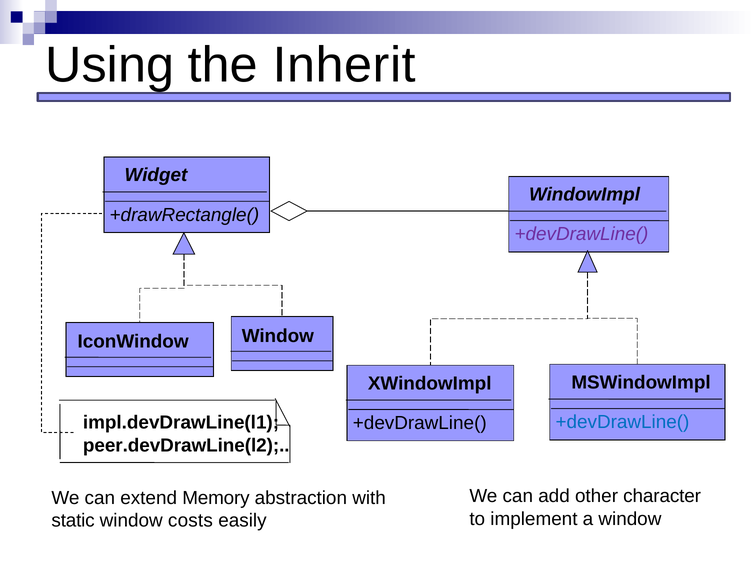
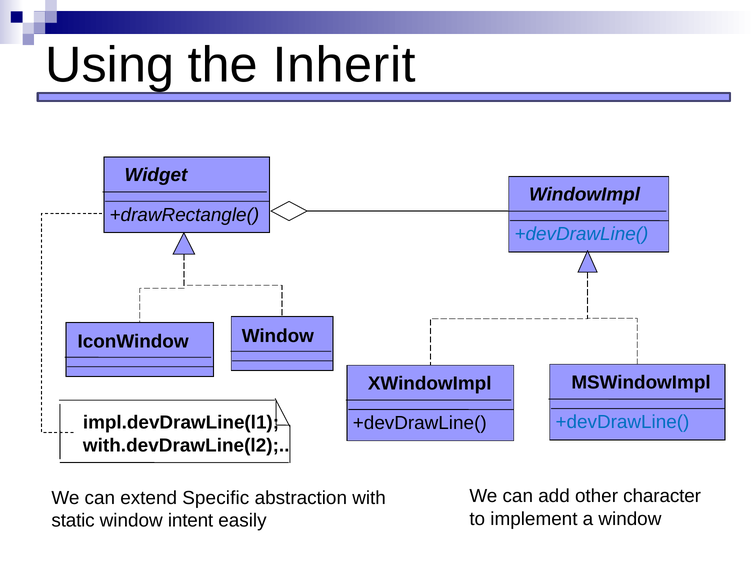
+devDrawLine( at (581, 234) colour: purple -> blue
peer.devDrawLine(l2: peer.devDrawLine(l2 -> with.devDrawLine(l2
Memory: Memory -> Specific
costs: costs -> intent
